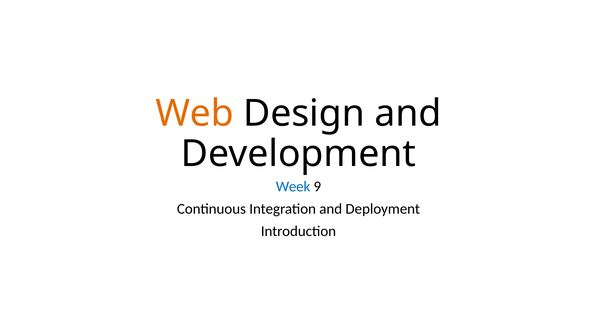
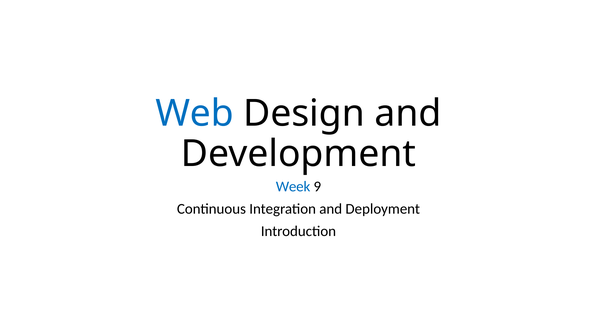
Web colour: orange -> blue
